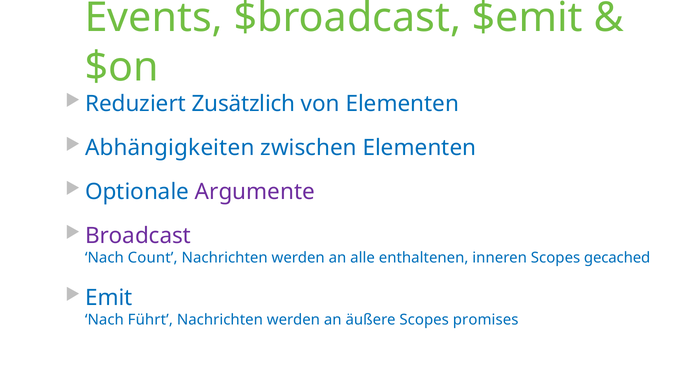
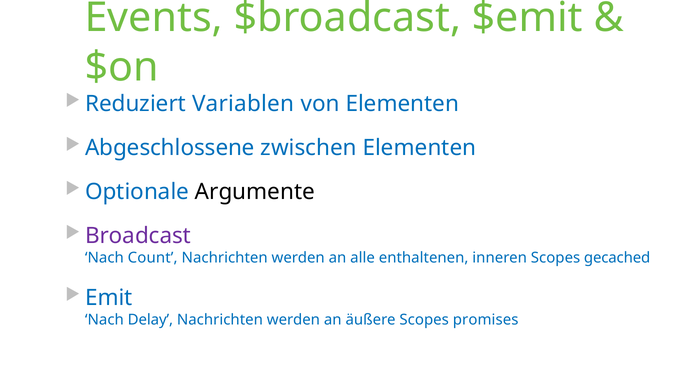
Zusätzlich: Zusätzlich -> Variablen
Abhängigkeiten: Abhängigkeiten -> Abgeschlossene
Argumente colour: purple -> black
Führt: Führt -> Delay
